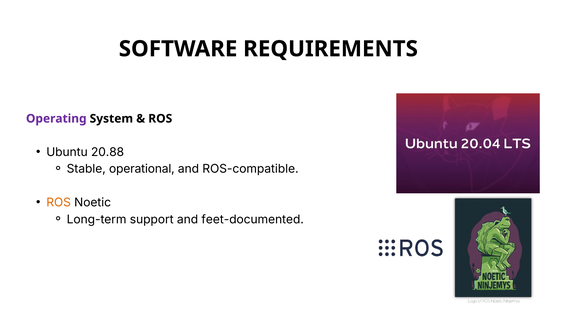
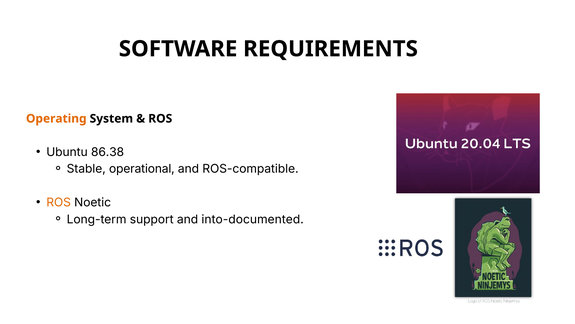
Operating colour: purple -> orange
20.88: 20.88 -> 86.38
feet-documented: feet-documented -> into-documented
